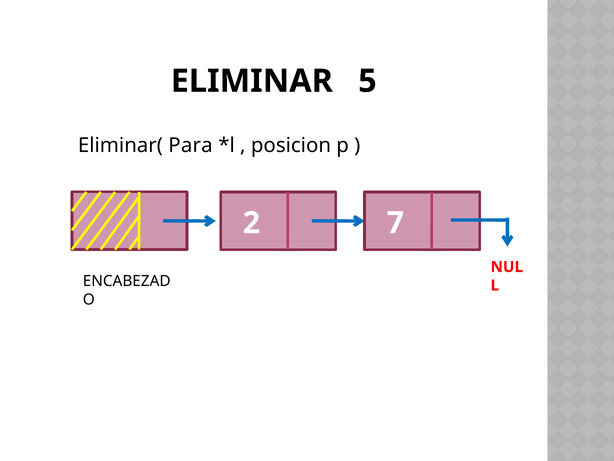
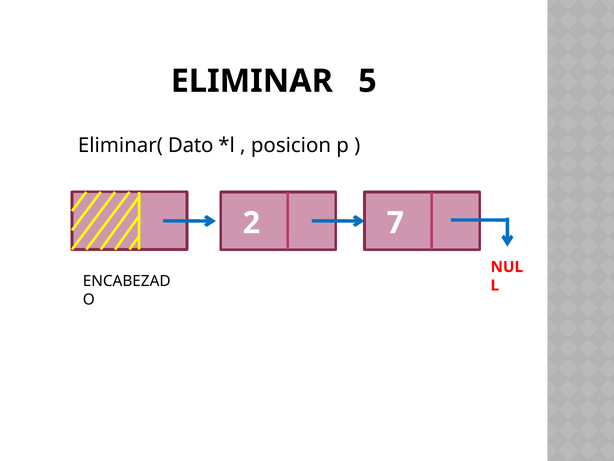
Para: Para -> Dato
